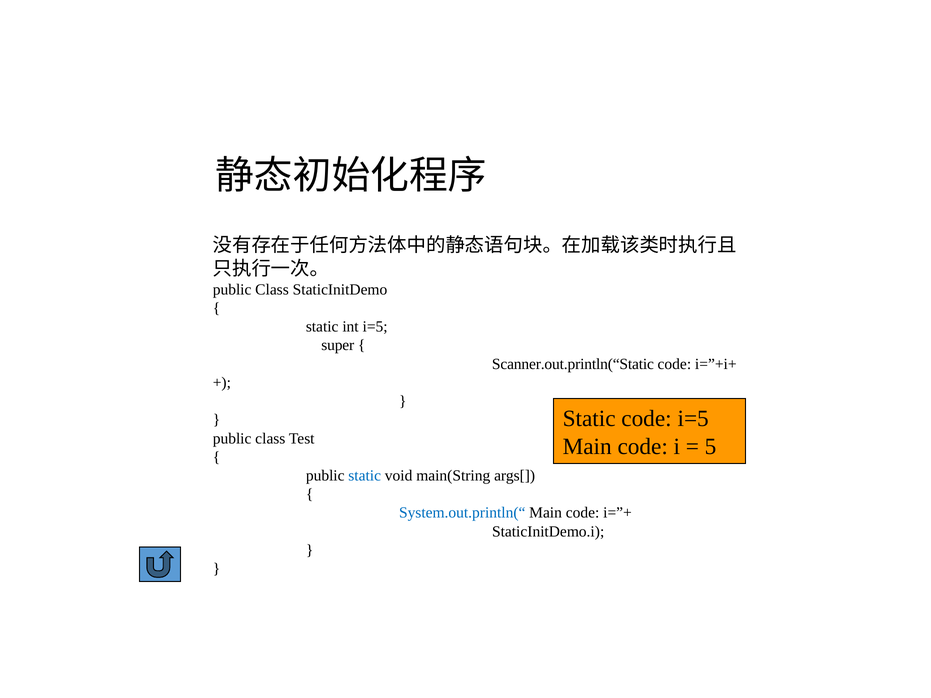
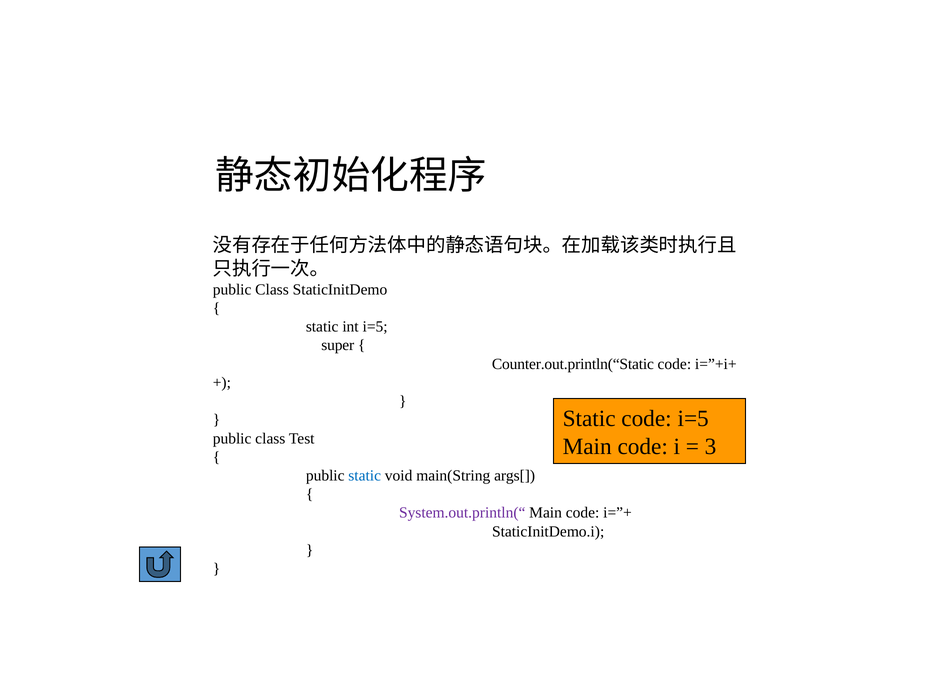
Scanner.out.println(“Static: Scanner.out.println(“Static -> Counter.out.println(“Static
5: 5 -> 3
System.out.println(“ colour: blue -> purple
